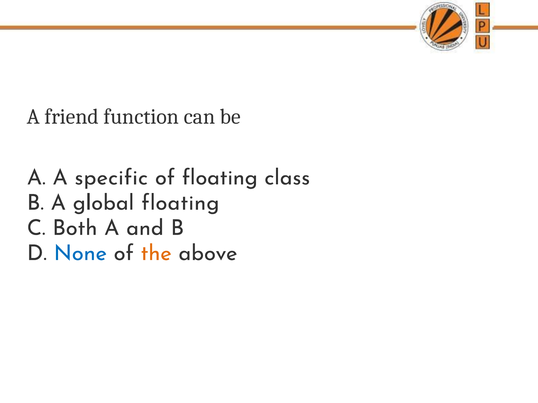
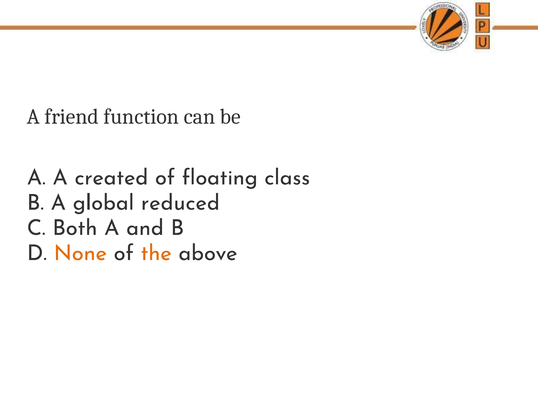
specific: specific -> created
global floating: floating -> reduced
None colour: blue -> orange
